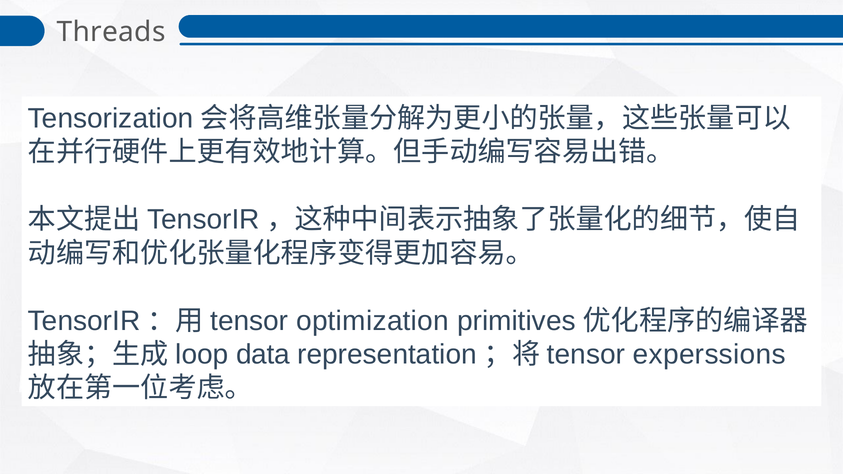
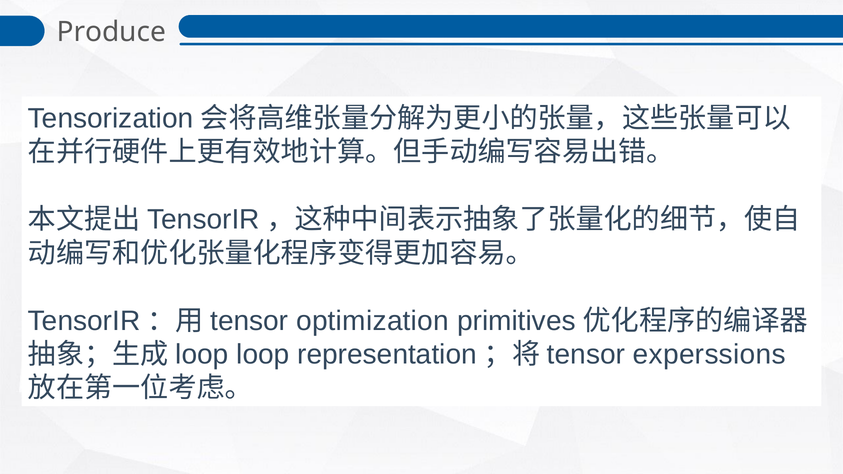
Threads: Threads -> Produce
data at (263, 355): data -> loop
